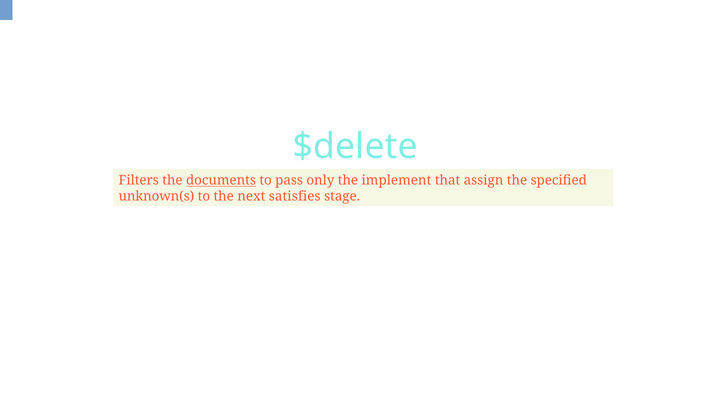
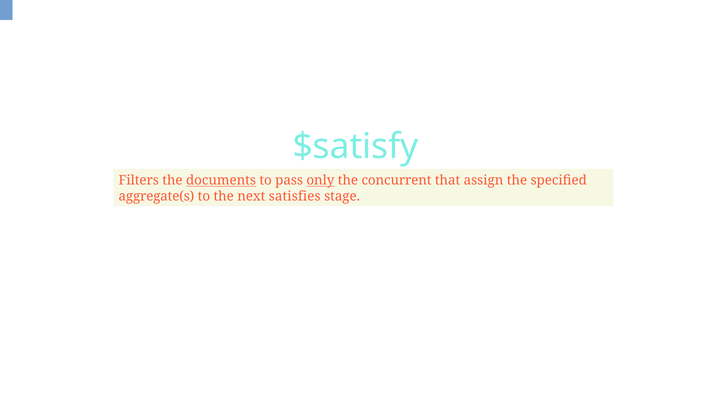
$delete: $delete -> $satisfy
only underline: none -> present
implement: implement -> concurrent
unknown(s: unknown(s -> aggregate(s
